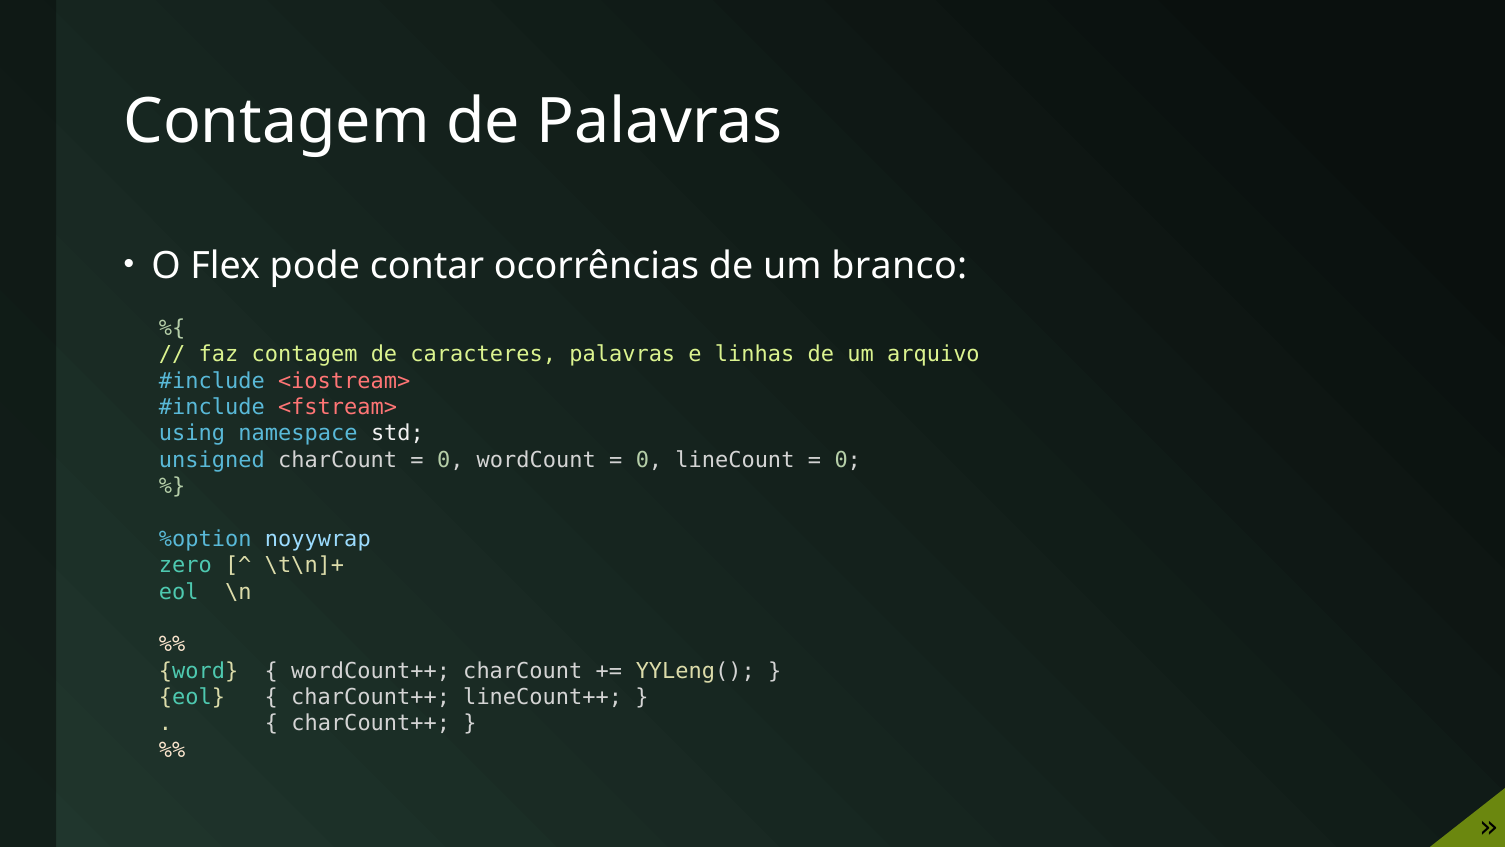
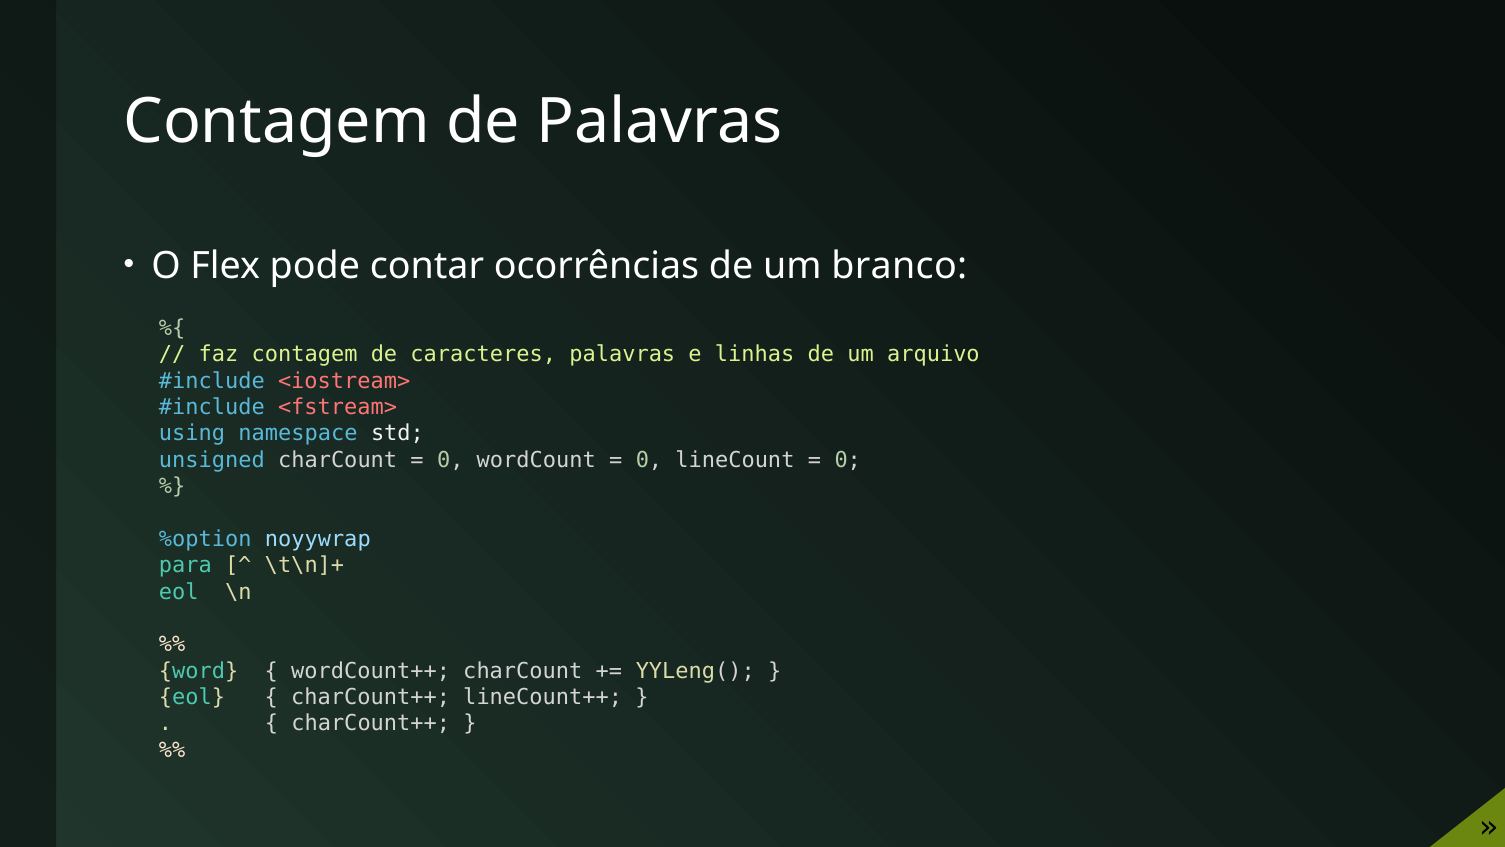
zero: zero -> para
